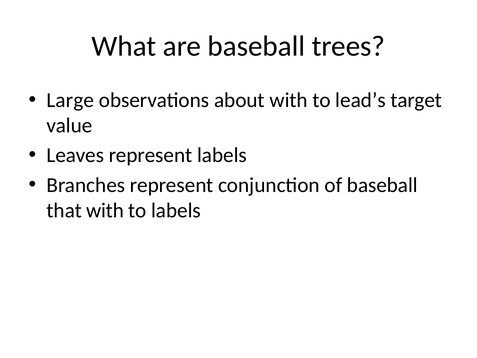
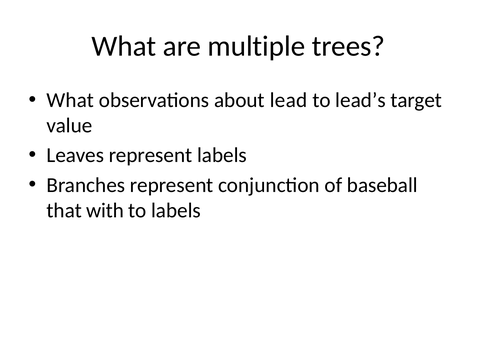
are baseball: baseball -> multiple
Large at (70, 100): Large -> What
about with: with -> lead
